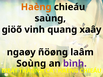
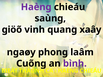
Haèng at (36, 7) colour: orange -> purple
ñöøng: ñöøng -> phong
Soùng: Soùng -> Cuõng
